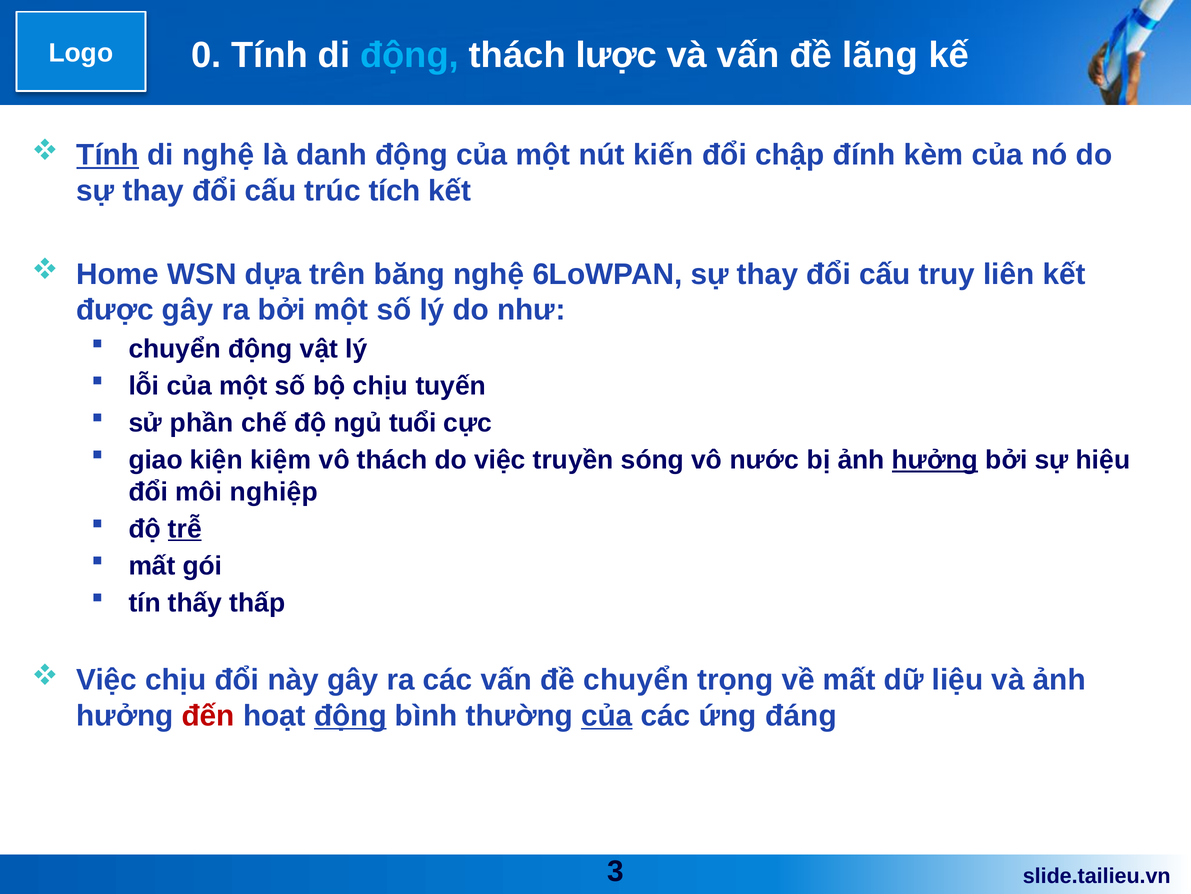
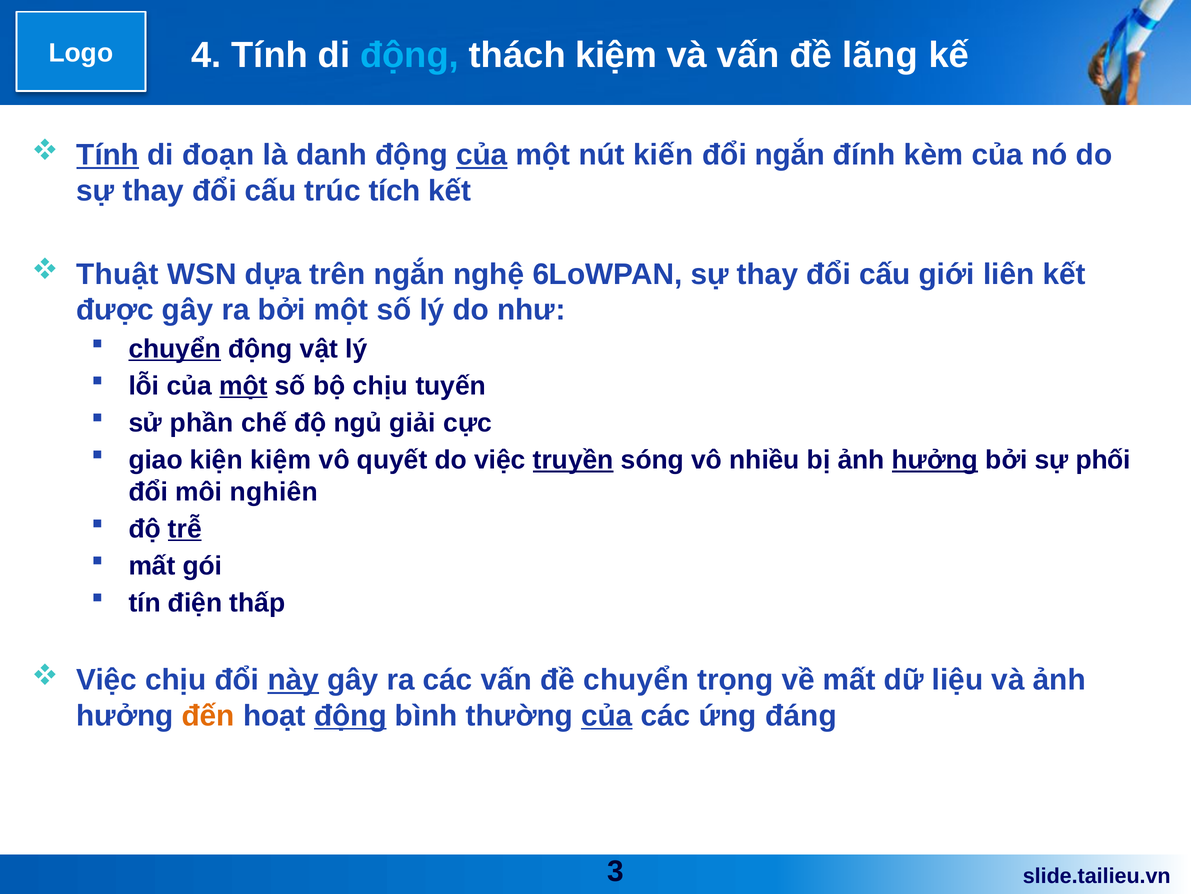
0: 0 -> 4
thách lược: lược -> kiệm
di nghệ: nghệ -> đoạn
của at (482, 155) underline: none -> present
đổi chập: chập -> ngắn
Home: Home -> Thuật
trên băng: băng -> ngắn
truy: truy -> giới
chuyển at (175, 349) underline: none -> present
một at (243, 386) underline: none -> present
tuổi: tuổi -> giải
vô thách: thách -> quyết
truyền underline: none -> present
nước: nước -> nhiều
hiệu: hiệu -> phối
nghiệp: nghiệp -> nghiên
thấy: thấy -> điện
này underline: none -> present
đến colour: red -> orange
